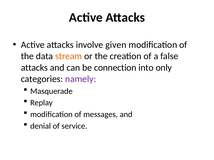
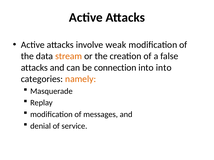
given: given -> weak
into only: only -> into
namely colour: purple -> orange
